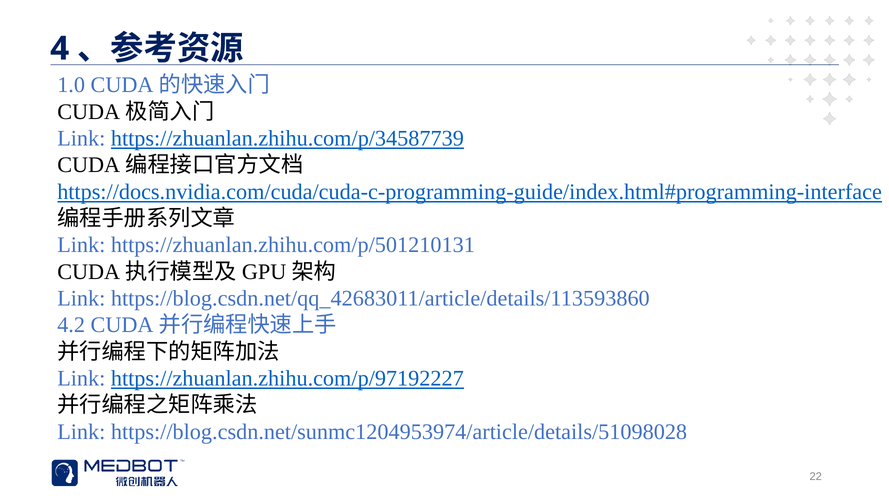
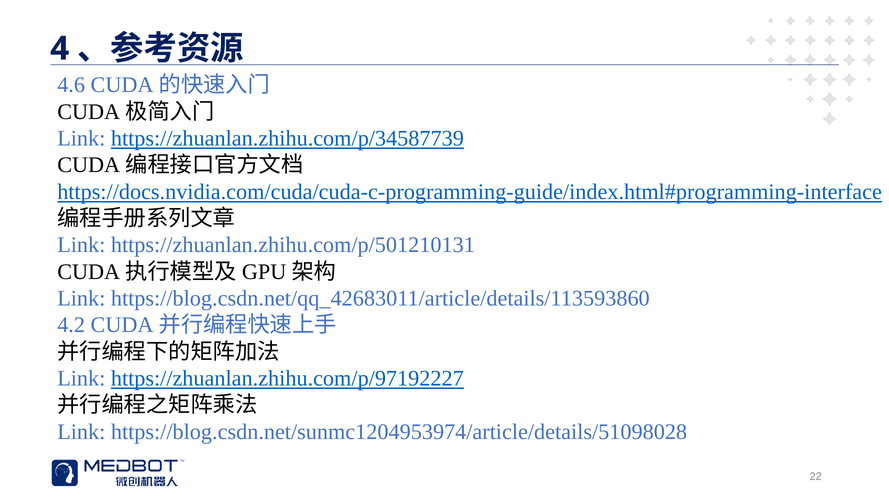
1.0: 1.0 -> 4.6
